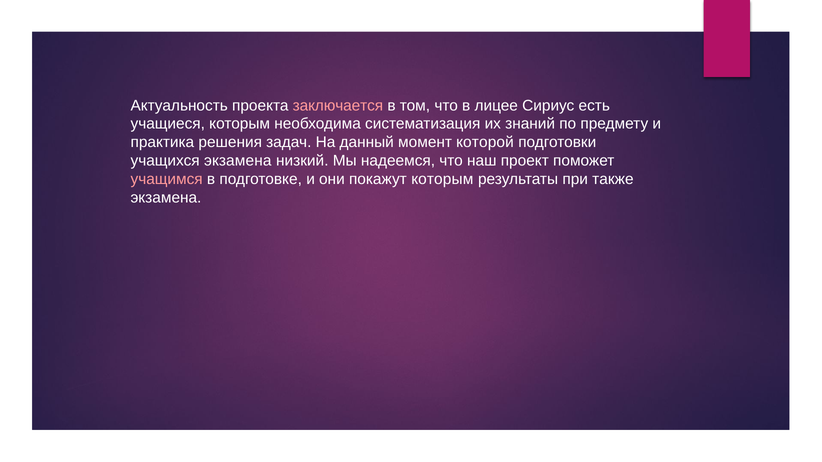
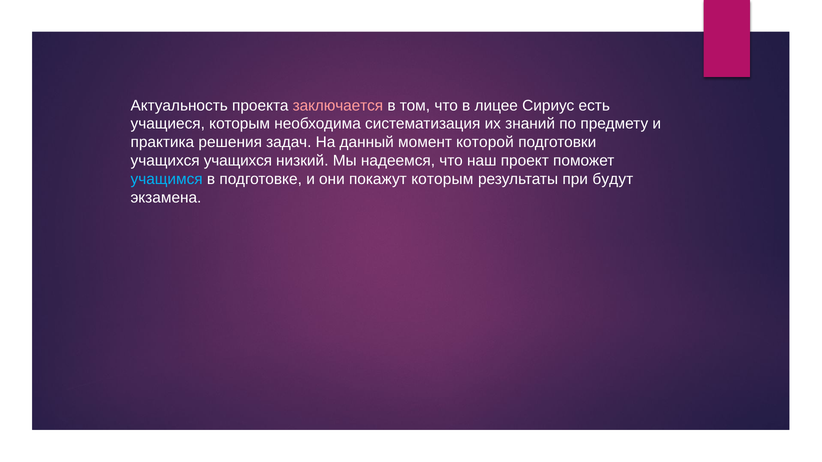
учащихся экзамена: экзамена -> учащихся
учащимся colour: pink -> light blue
также: также -> будут
